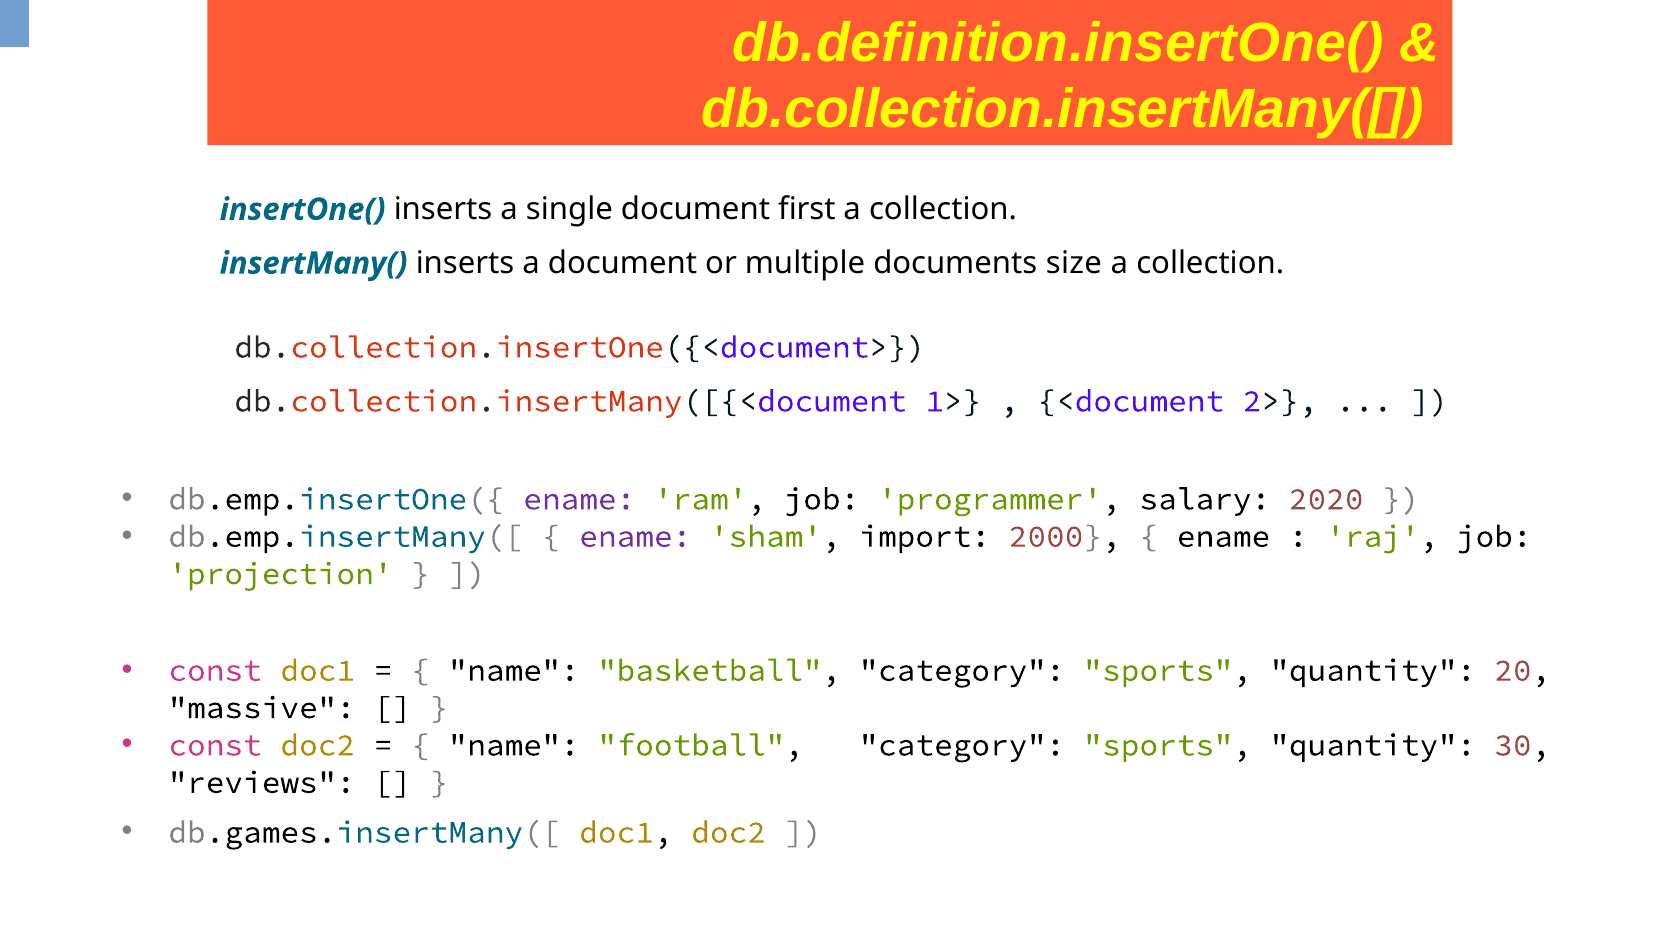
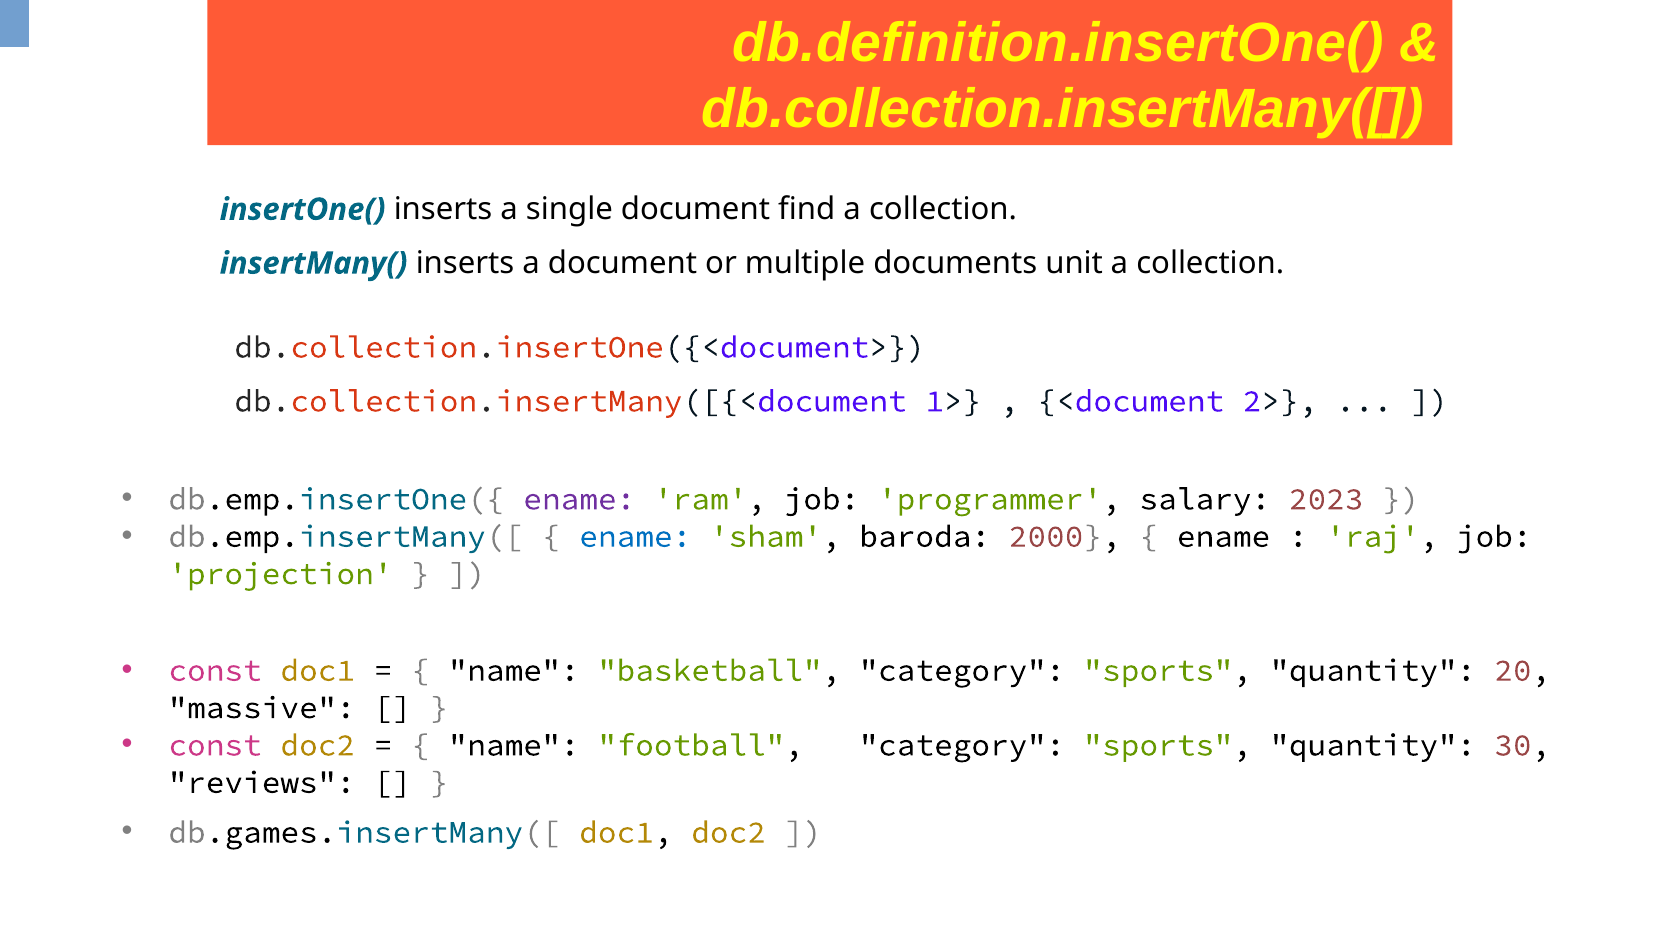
first: first -> find
size: size -> unit
2020: 2020 -> 2023
ename at (635, 536) colour: purple -> blue
import: import -> baroda
